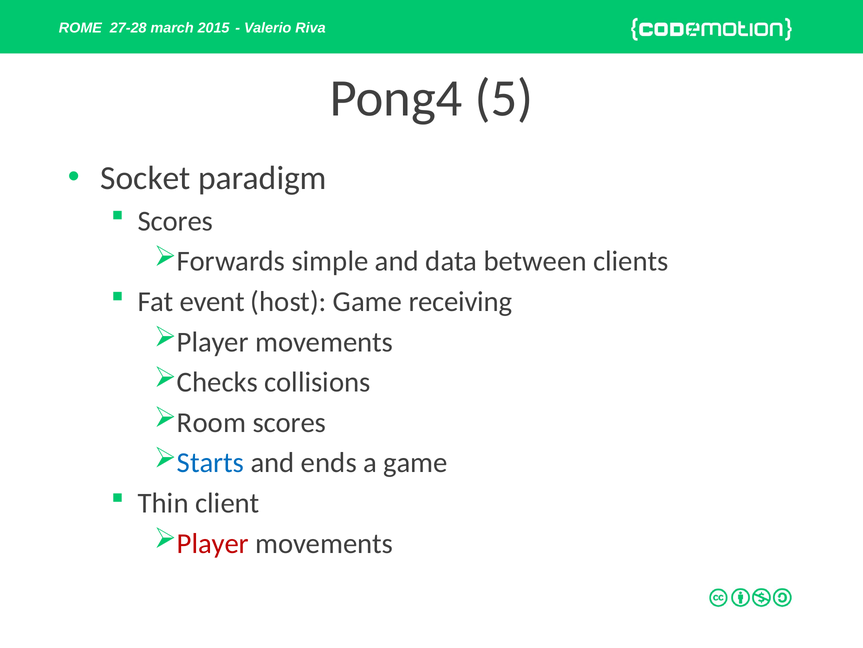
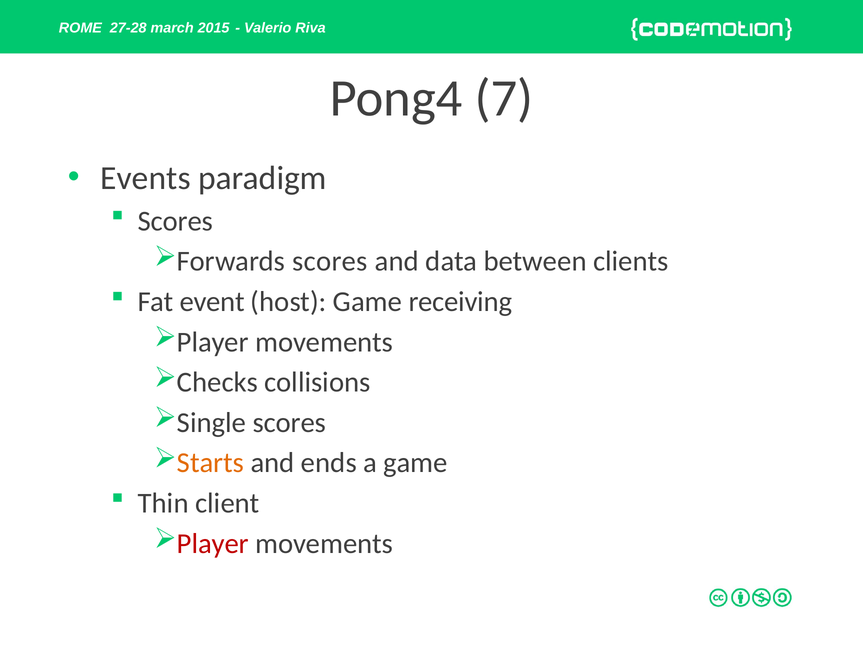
5: 5 -> 7
Socket: Socket -> Events
Forwards simple: simple -> scores
Room: Room -> Single
Starts colour: blue -> orange
